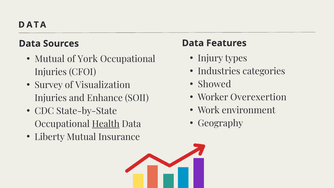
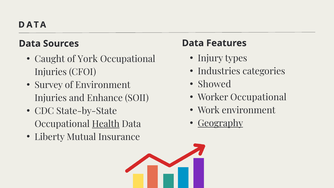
Mutual at (50, 59): Mutual -> Caught
of Visualization: Visualization -> Environment
Worker Overexertion: Overexertion -> Occupational
Geography underline: none -> present
